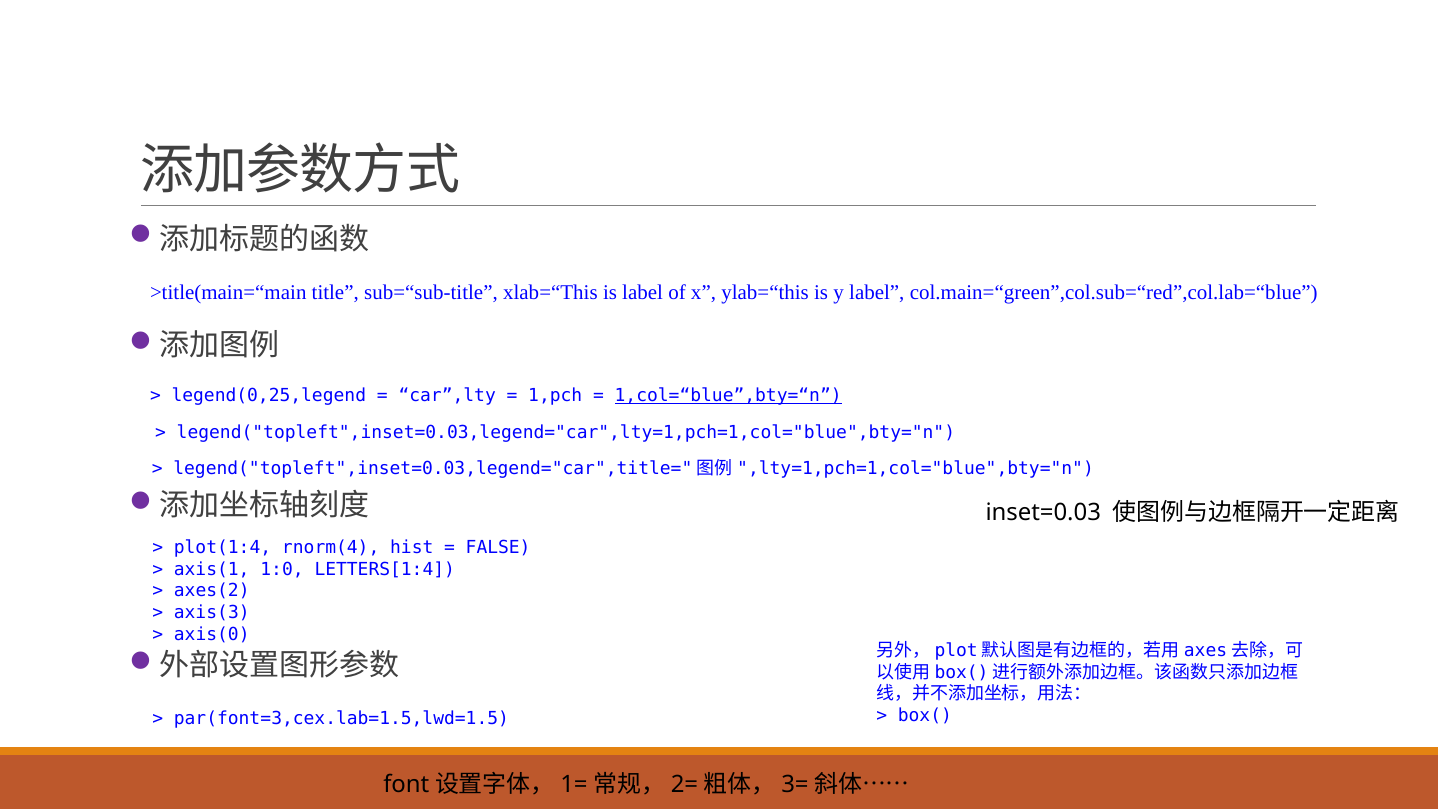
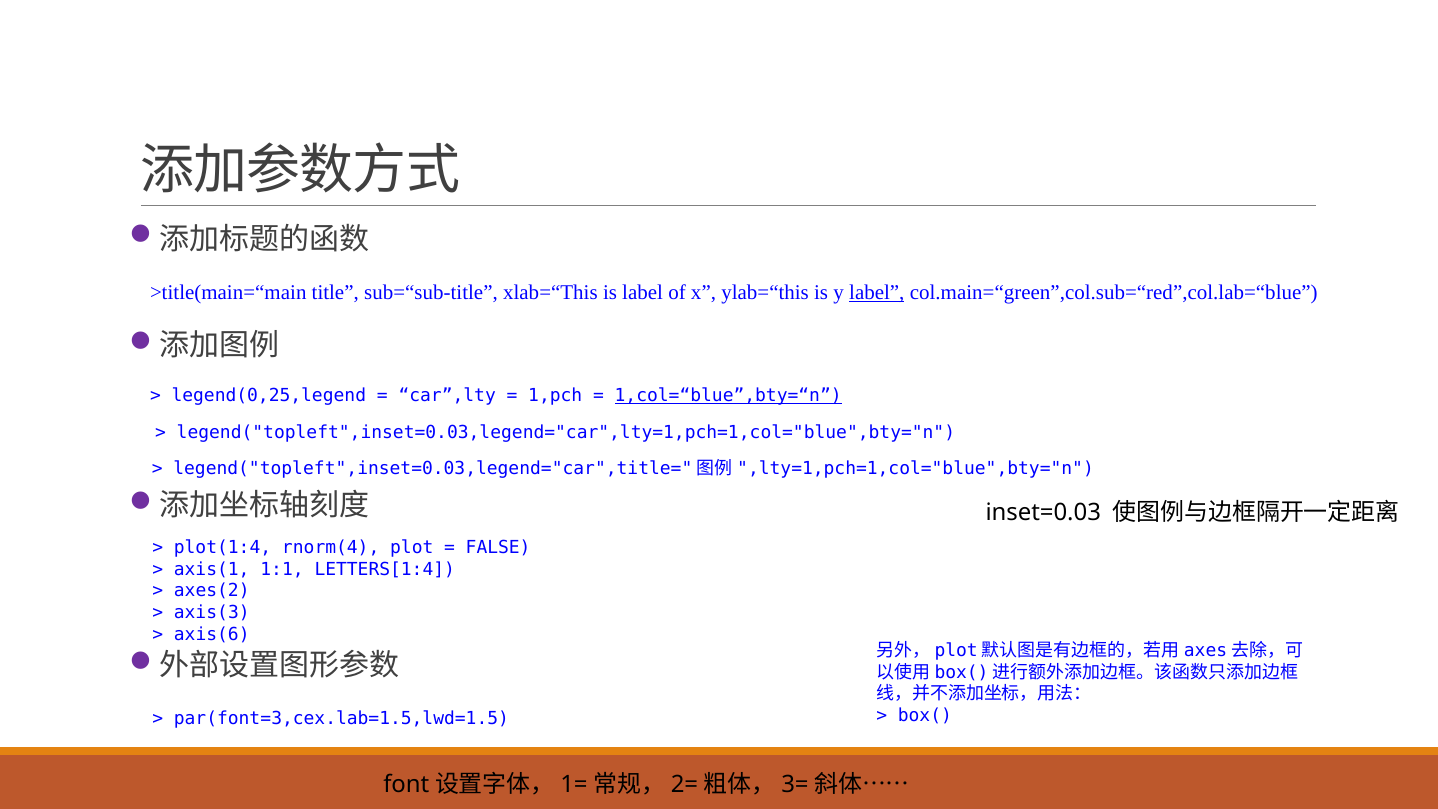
label at (877, 292) underline: none -> present
hist: hist -> plot
1:0: 1:0 -> 1:1
axis(0: axis(0 -> axis(6
